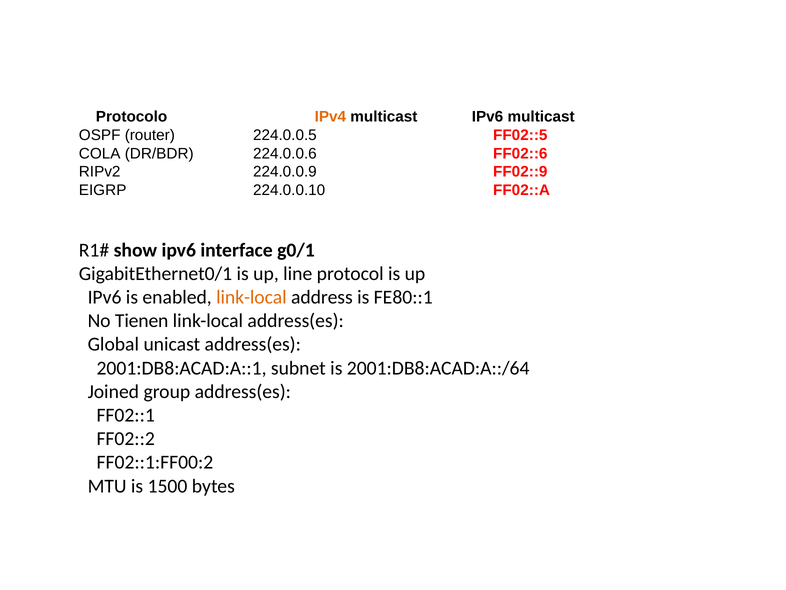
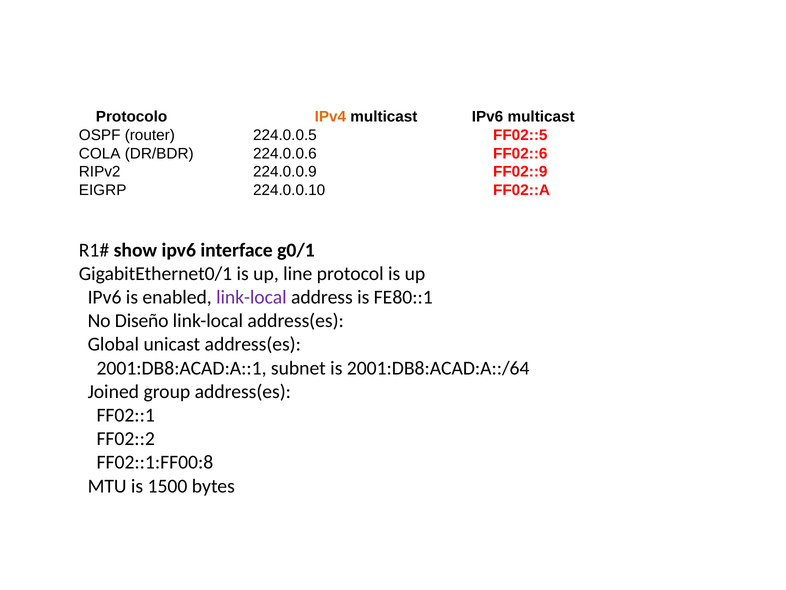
link-local at (251, 297) colour: orange -> purple
Tienen: Tienen -> Diseño
FF02::1:FF00:2: FF02::1:FF00:2 -> FF02::1:FF00:8
